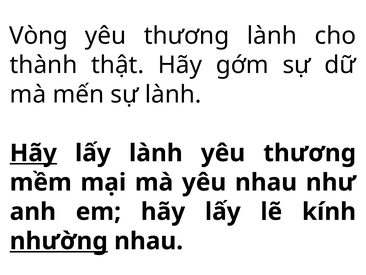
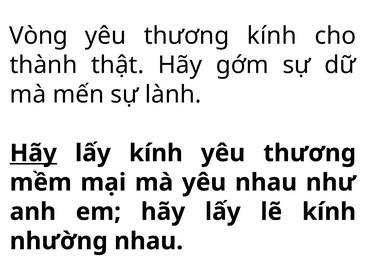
thương lành: lành -> kính
lấy lành: lành -> kính
nhường underline: present -> none
